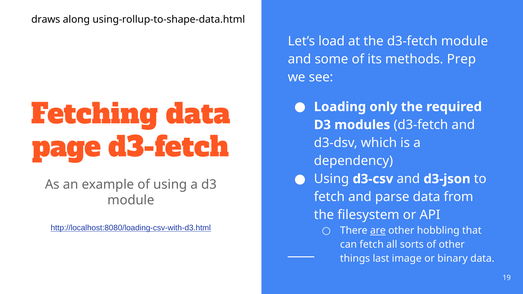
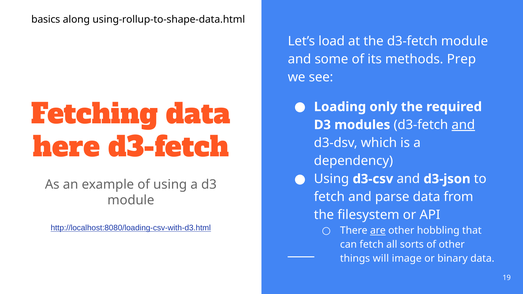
draws: draws -> basics
and at (463, 125) underline: none -> present
page: page -> here
last: last -> will
